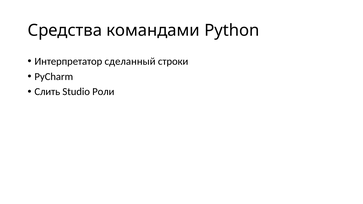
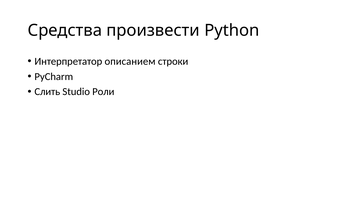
командами: командами -> произвести
сделанный: сделанный -> описанием
